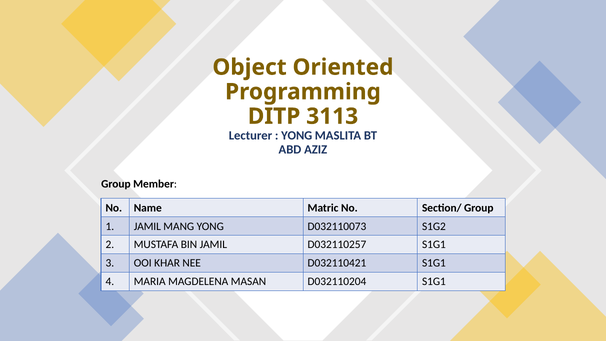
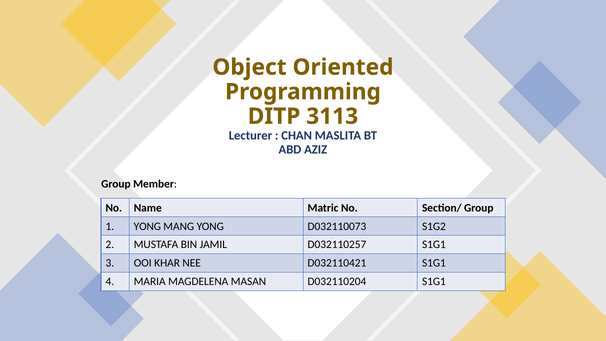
YONG at (297, 136): YONG -> CHAN
1 JAMIL: JAMIL -> YONG
